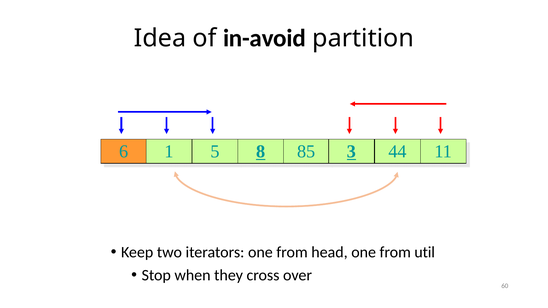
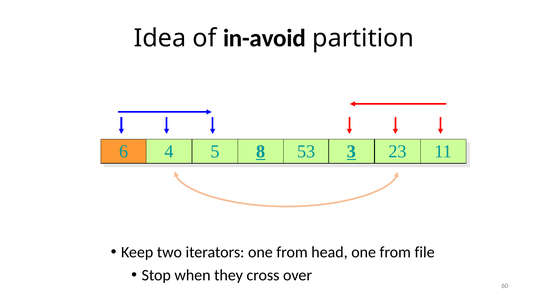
1: 1 -> 4
85: 85 -> 53
44: 44 -> 23
util: util -> file
